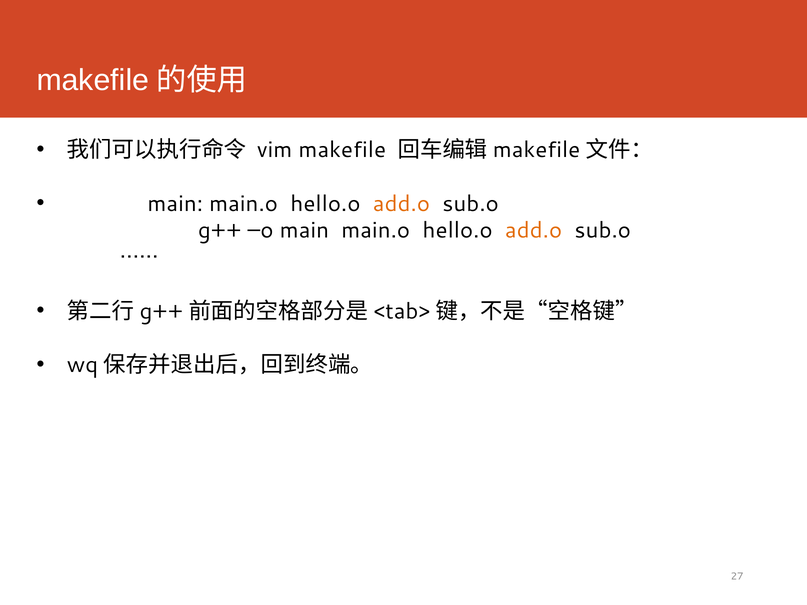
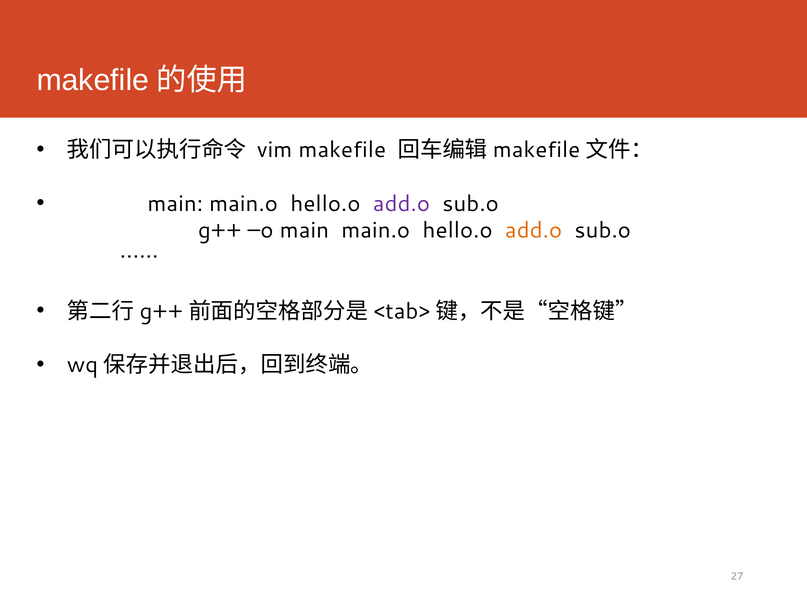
add.o at (401, 204) colour: orange -> purple
